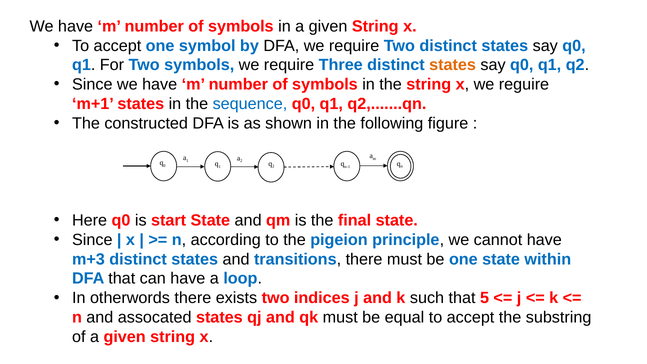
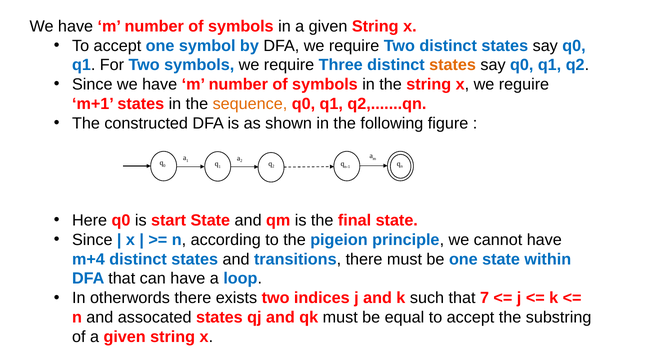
sequence colour: blue -> orange
m+3: m+3 -> m+4
5: 5 -> 7
